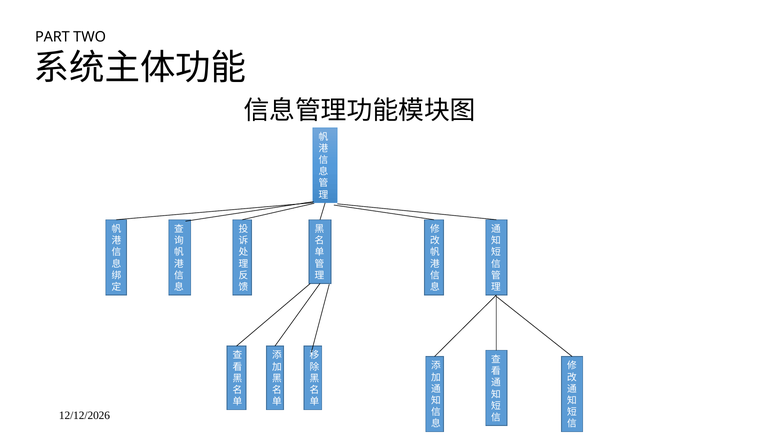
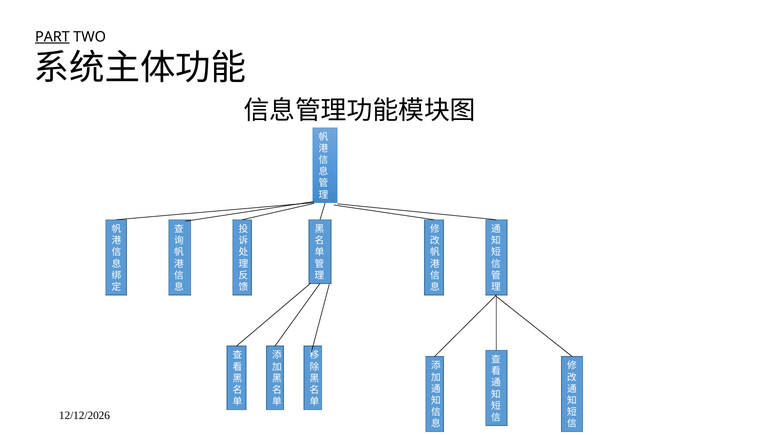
PART underline: none -> present
